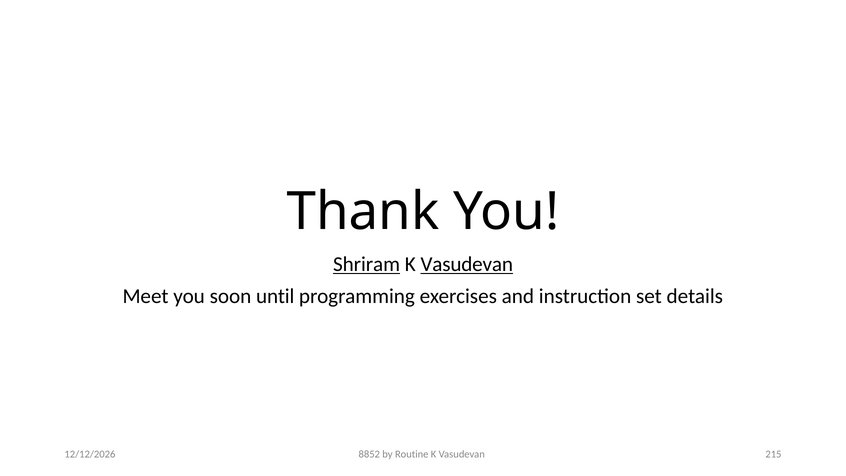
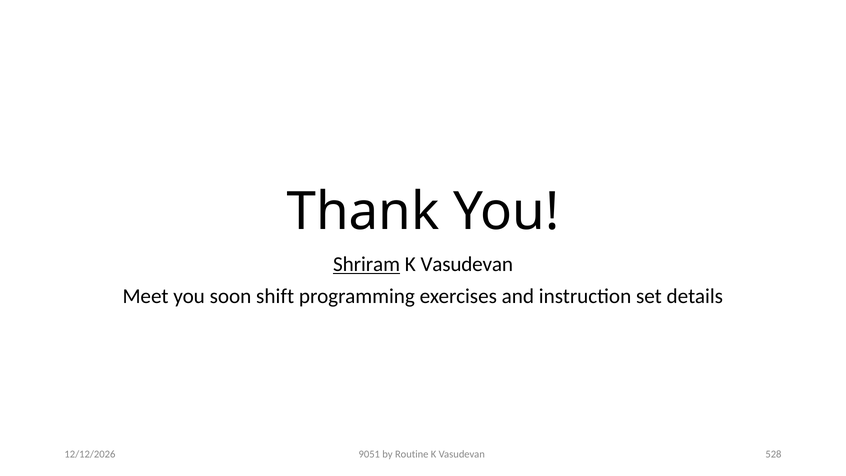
Vasudevan at (467, 264) underline: present -> none
until: until -> shift
8852: 8852 -> 9051
215: 215 -> 528
